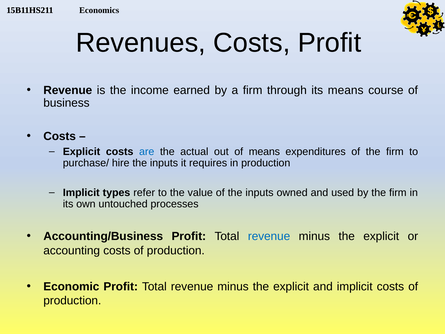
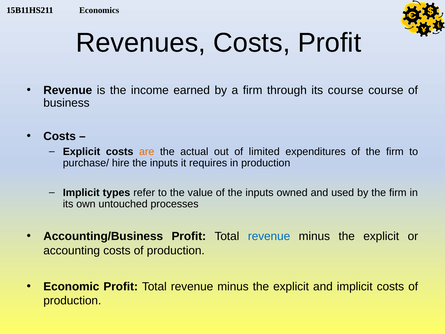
its means: means -> course
are colour: blue -> orange
of means: means -> limited
